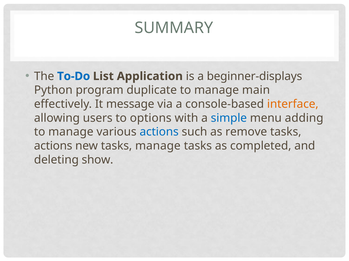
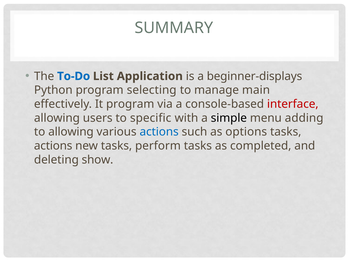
duplicate: duplicate -> selecting
It message: message -> program
interface colour: orange -> red
options: options -> specific
simple colour: blue -> black
manage at (71, 132): manage -> allowing
remove: remove -> options
tasks manage: manage -> perform
